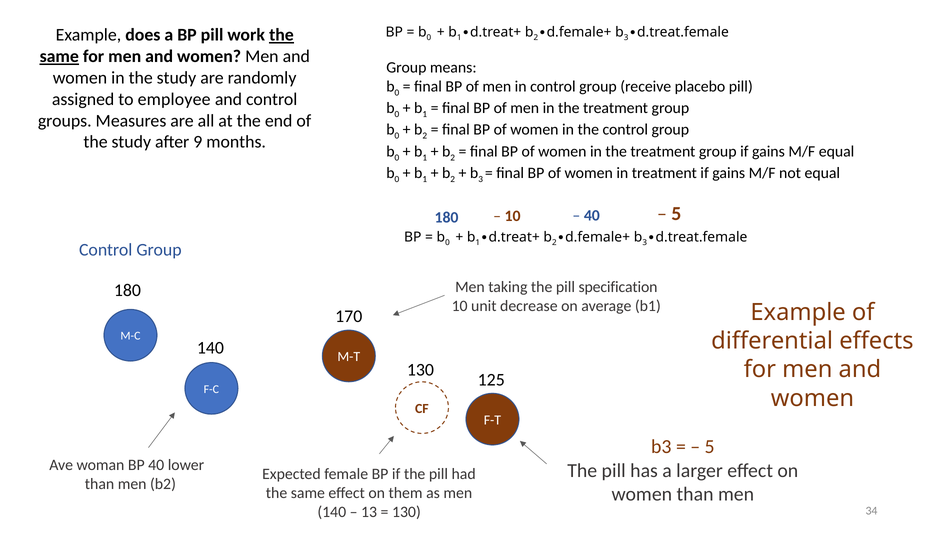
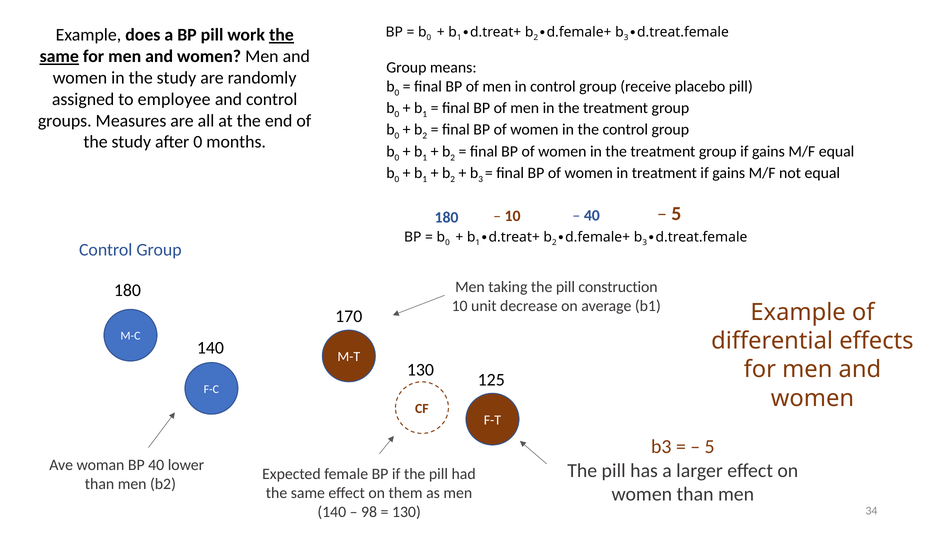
after 9: 9 -> 0
specification: specification -> construction
13: 13 -> 98
